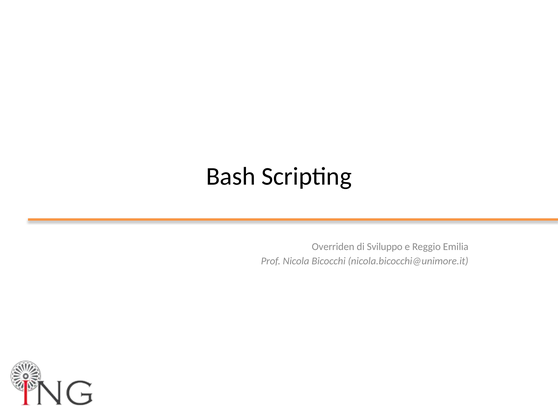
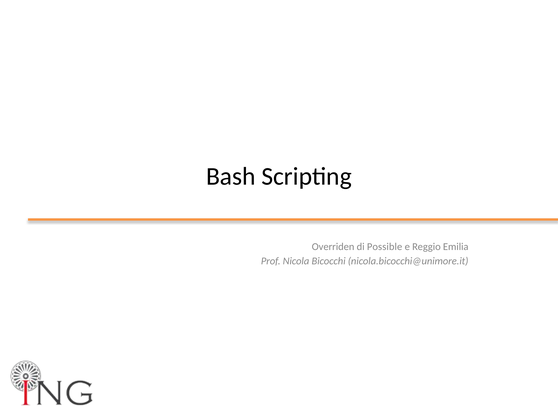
Sviluppo: Sviluppo -> Possible
